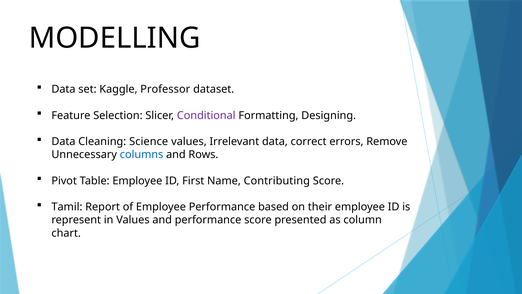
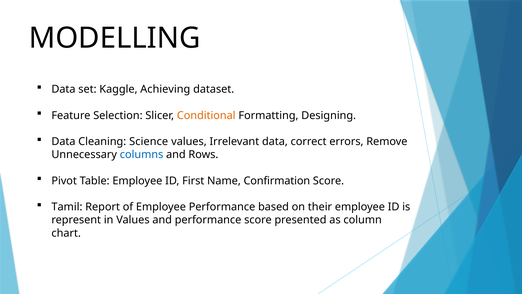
Professor: Professor -> Achieving
Conditional colour: purple -> orange
Contributing: Contributing -> Confirmation
